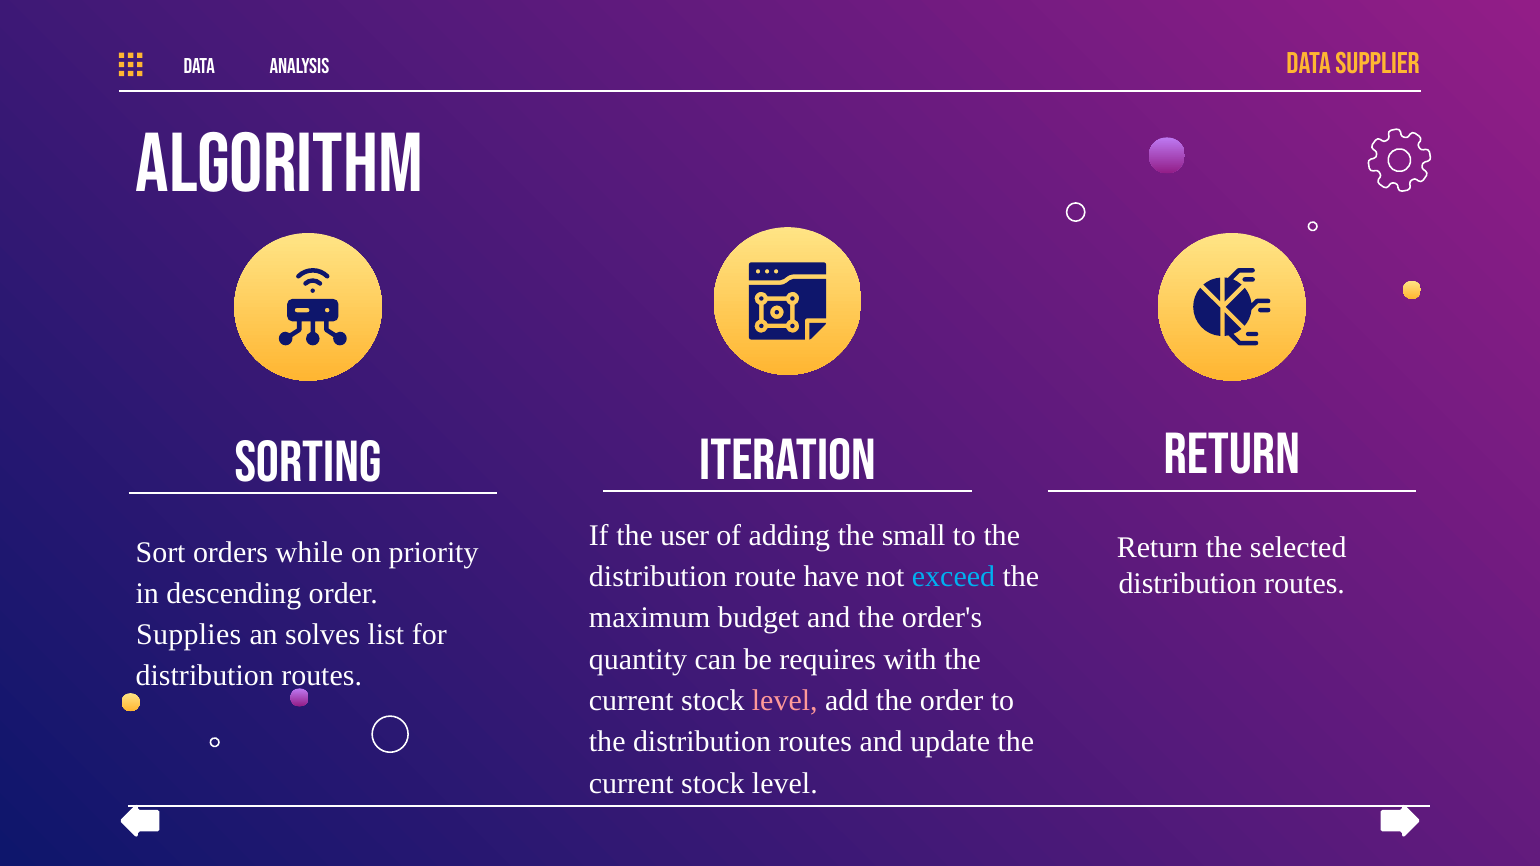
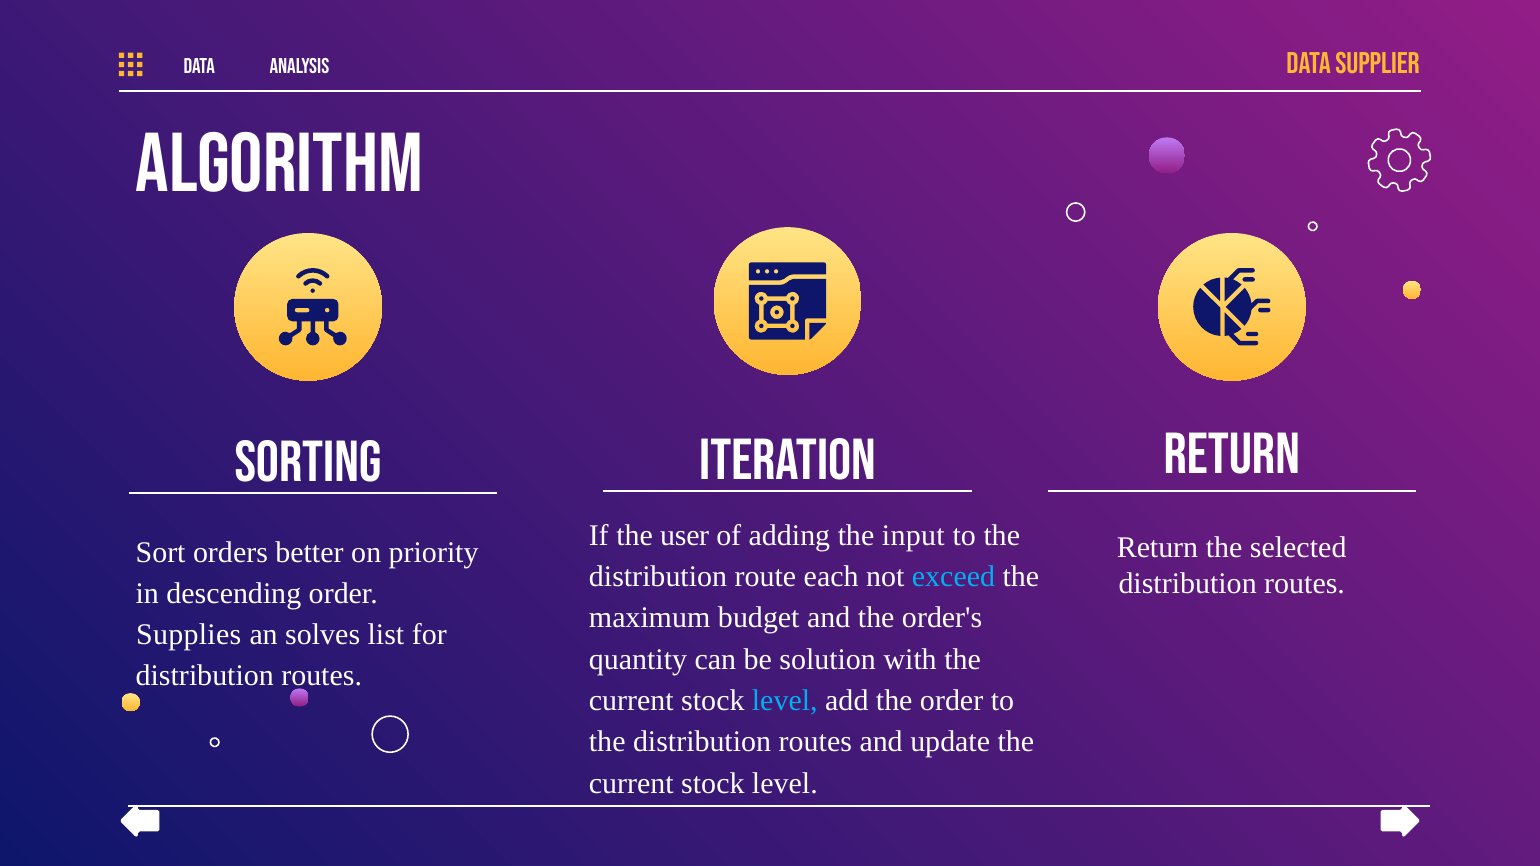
small: small -> input
while: while -> better
have: have -> each
requires: requires -> solution
level at (785, 701) colour: pink -> light blue
